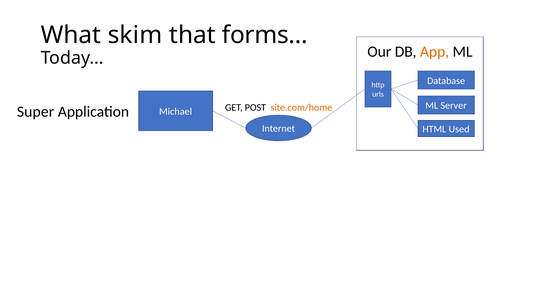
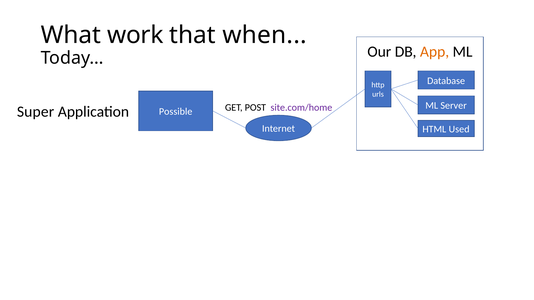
skim: skim -> work
forms: forms -> when
site.com/home colour: orange -> purple
Michael: Michael -> Possible
